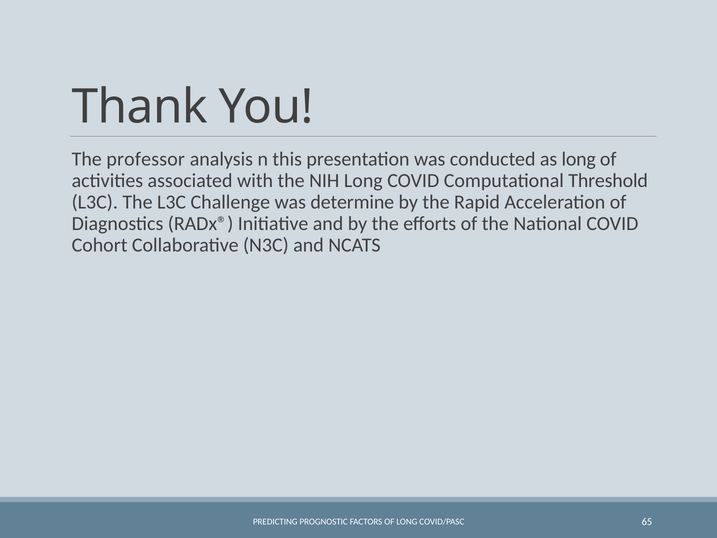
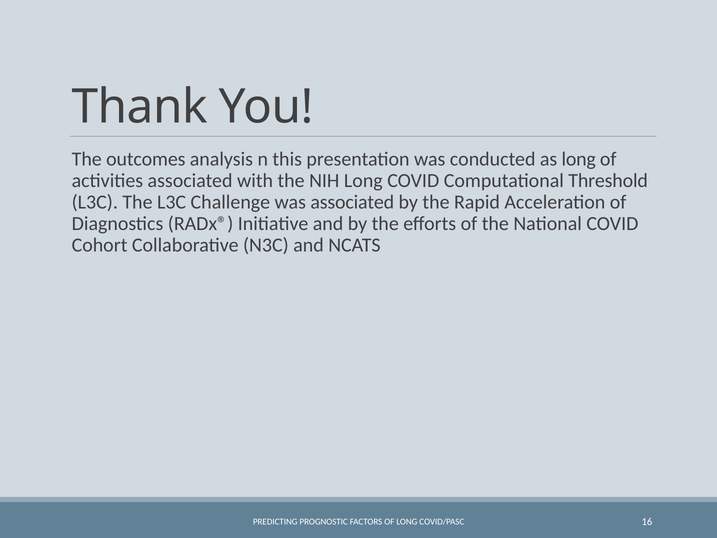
professor: professor -> outcomes
was determine: determine -> associated
65: 65 -> 16
